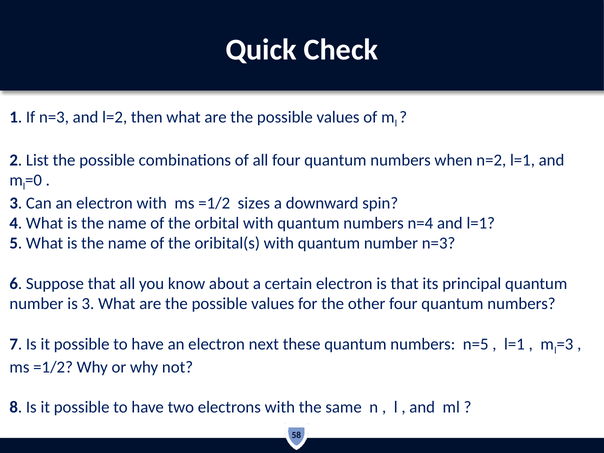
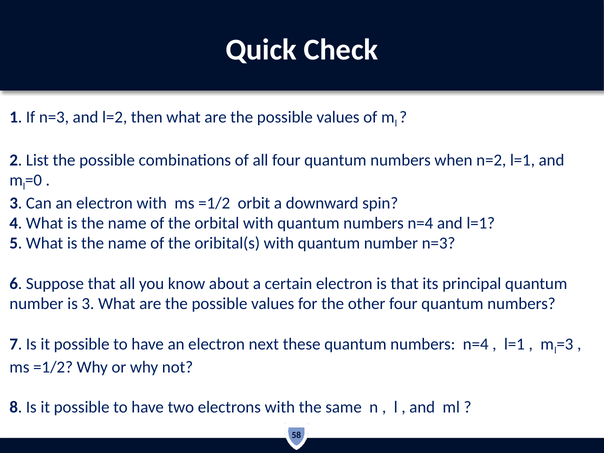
sizes: sizes -> orbit
these quantum numbers n=5: n=5 -> n=4
